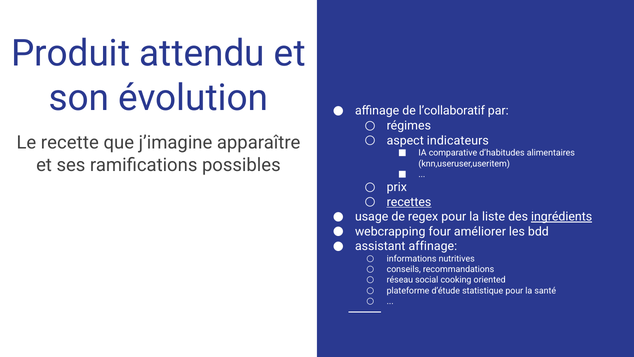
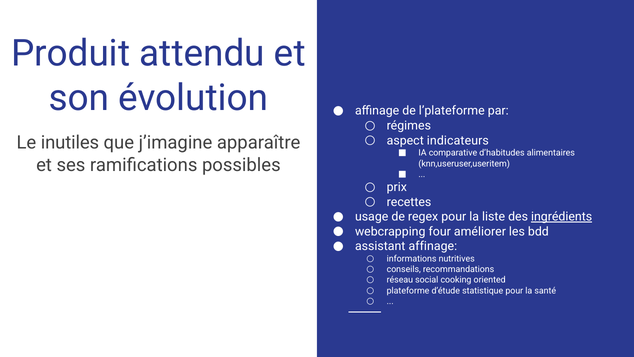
l’collaboratif: l’collaboratif -> l’plateforme
recette: recette -> inutiles
recettes underline: present -> none
